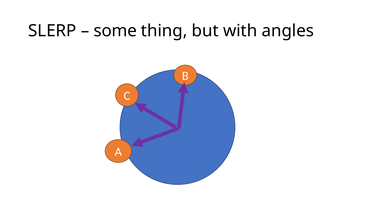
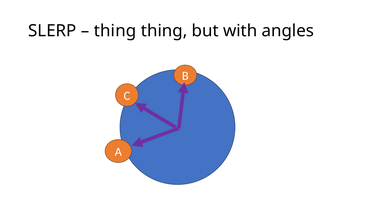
some at (115, 31): some -> thing
